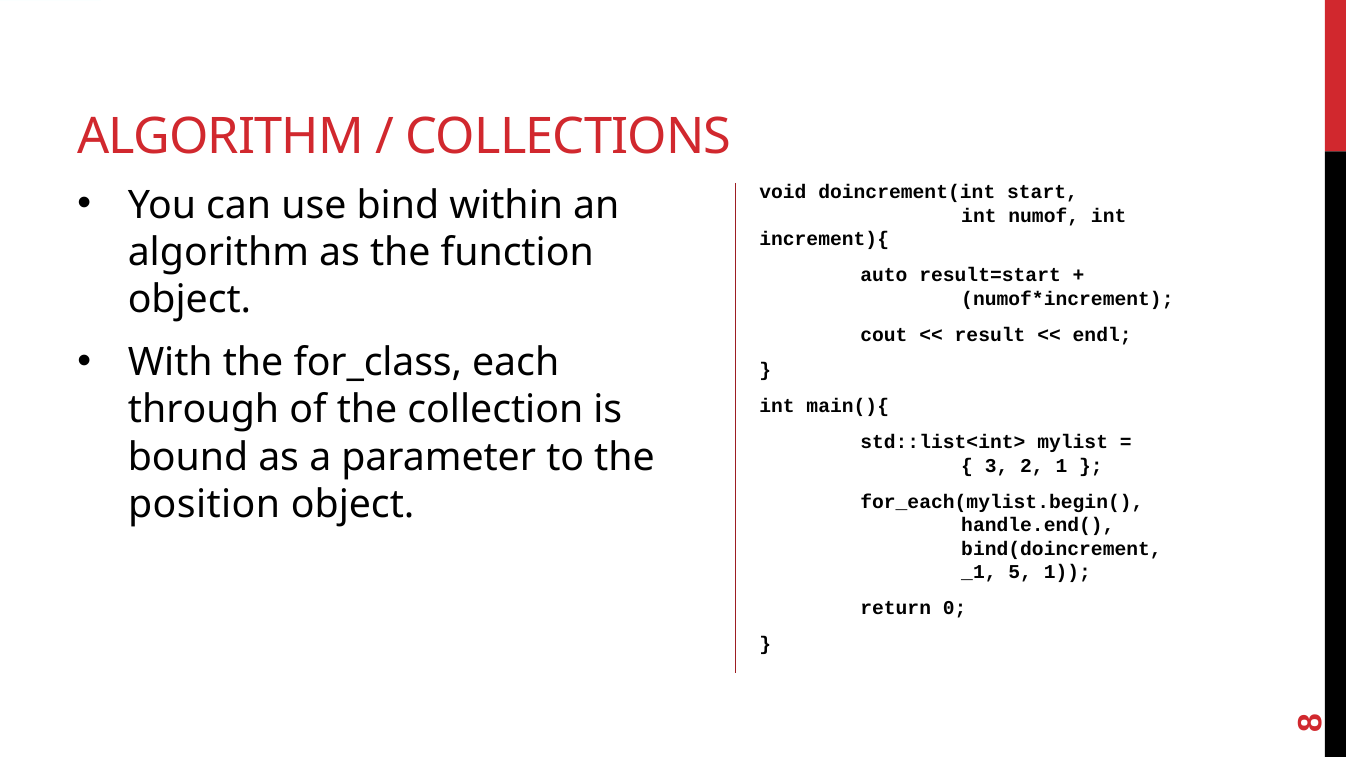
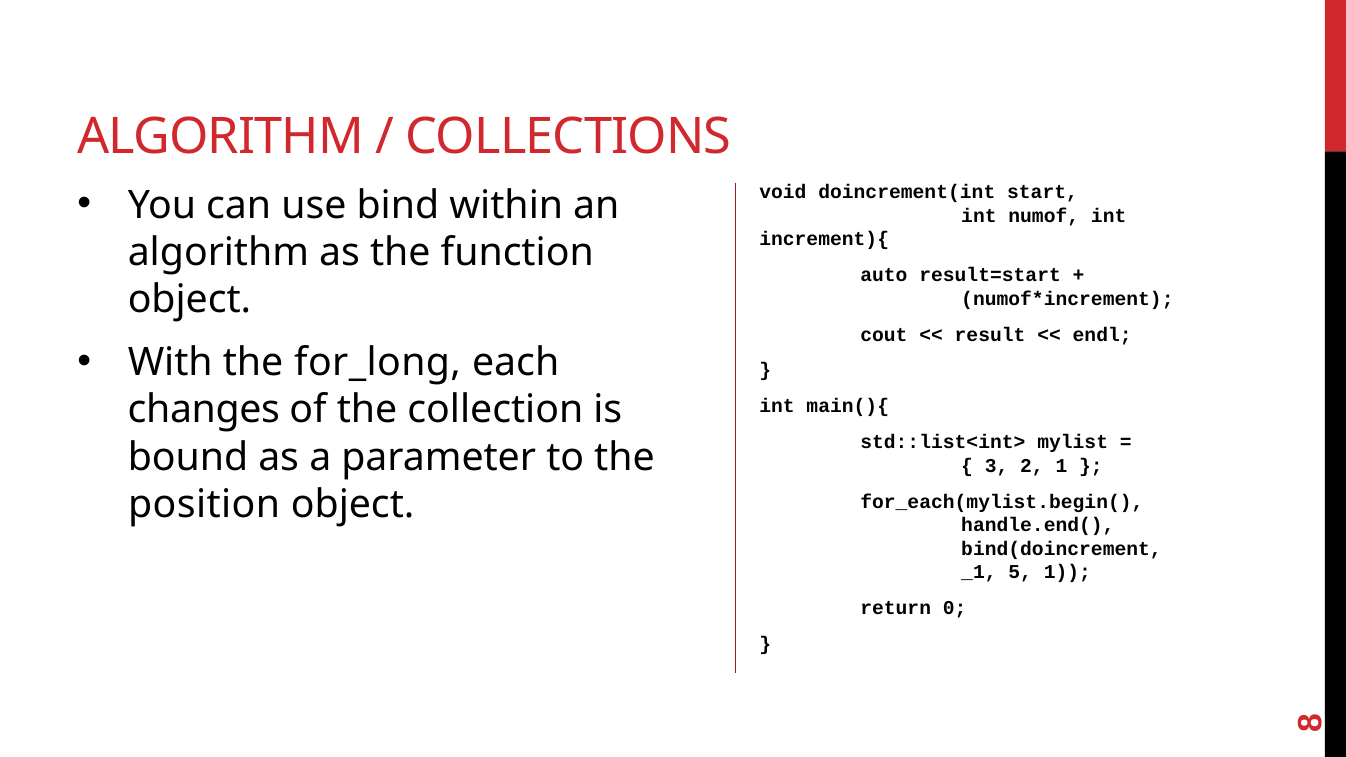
for_class: for_class -> for_long
through: through -> changes
